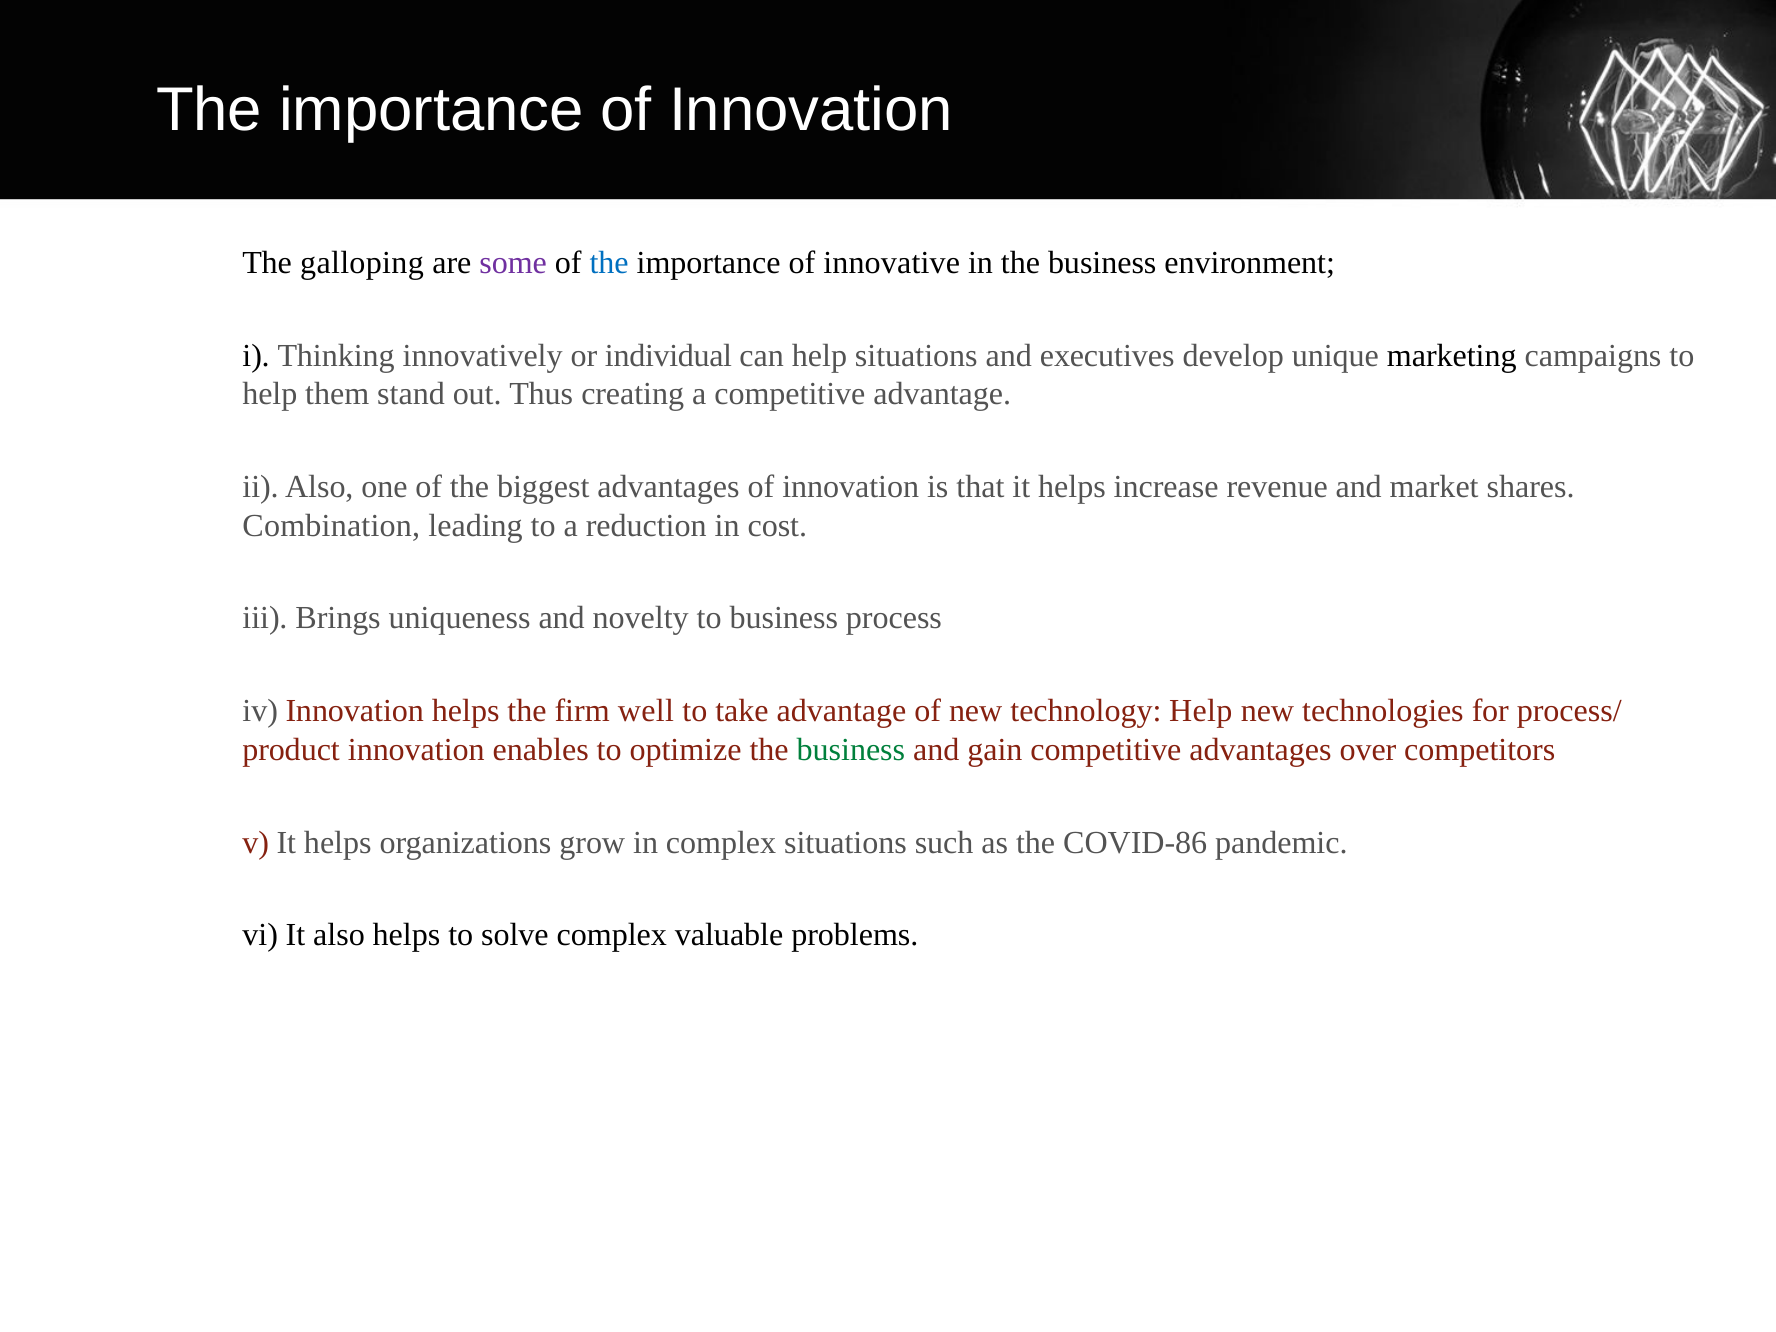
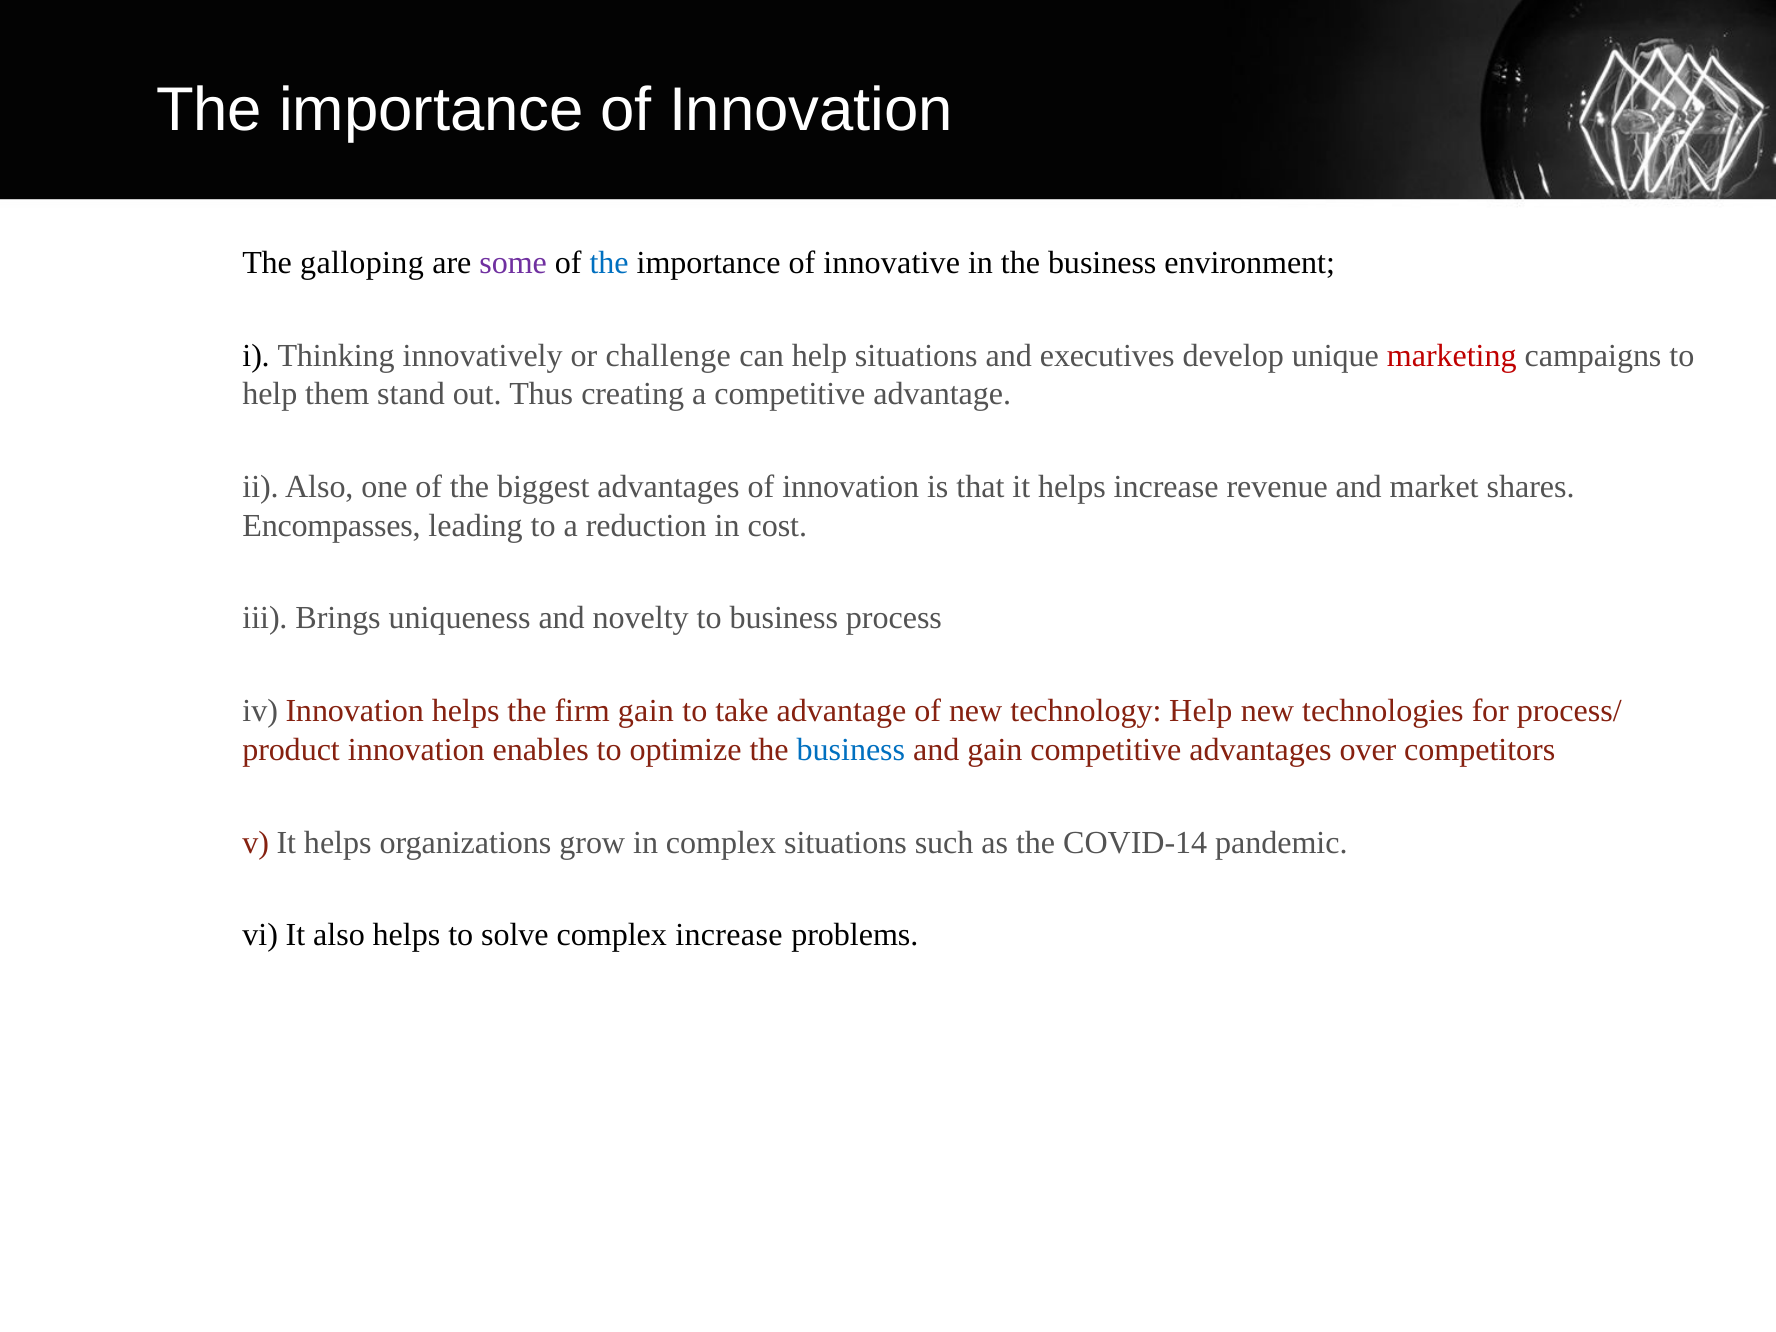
individual: individual -> challenge
marketing colour: black -> red
Combination: Combination -> Encompasses
firm well: well -> gain
business at (851, 750) colour: green -> blue
COVID-86: COVID-86 -> COVID-14
complex valuable: valuable -> increase
